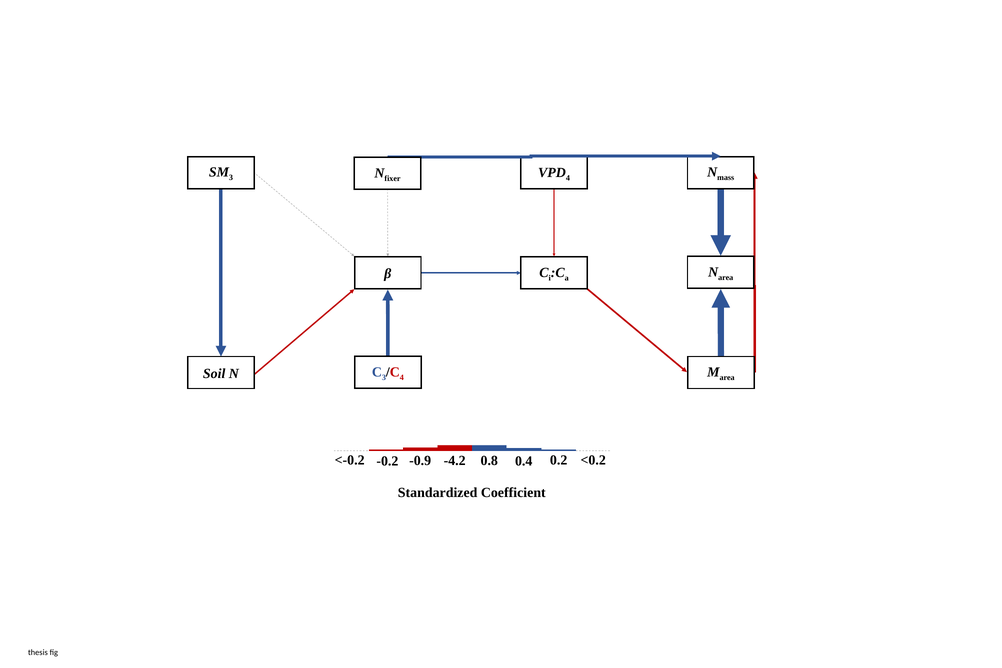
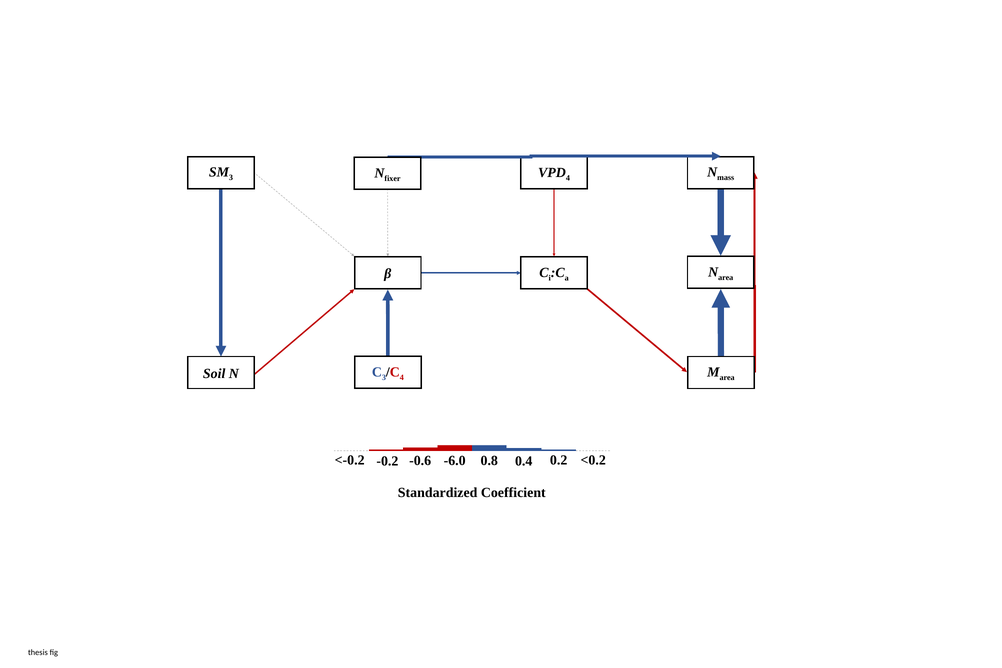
-4.2: -4.2 -> -6.0
-0.9: -0.9 -> -0.6
